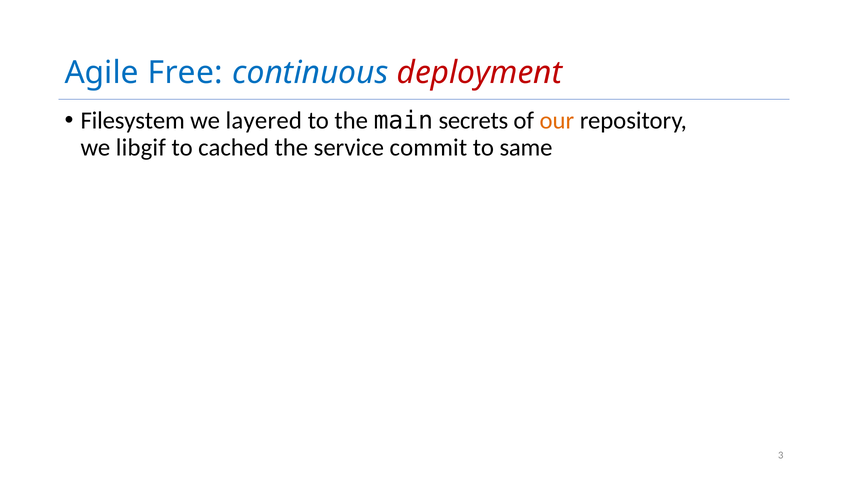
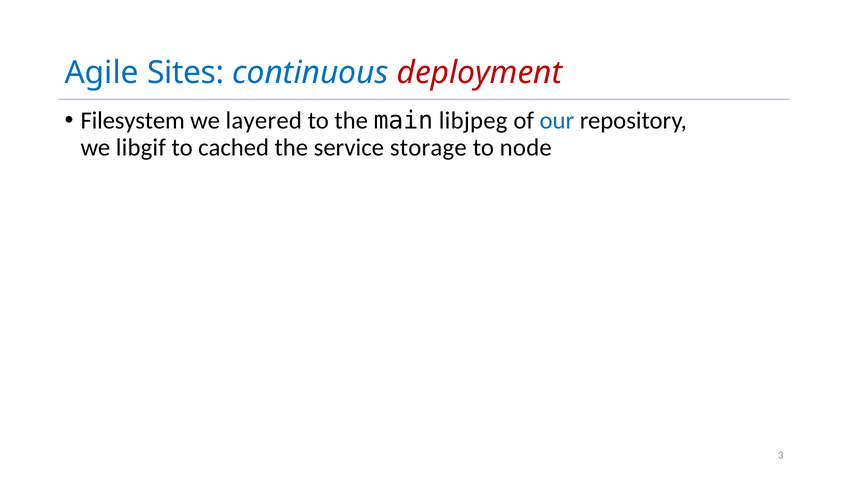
Free: Free -> Sites
secrets: secrets -> libjpeg
our colour: orange -> blue
commit: commit -> storage
same: same -> node
